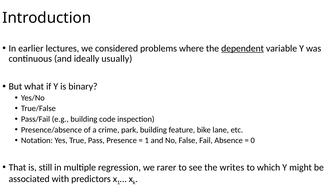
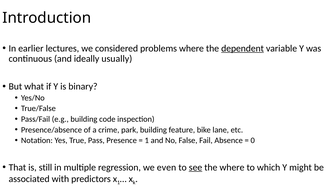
rarer: rarer -> even
see underline: none -> present
the writes: writes -> where
